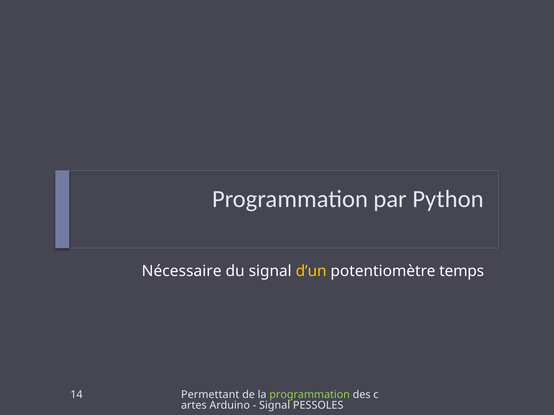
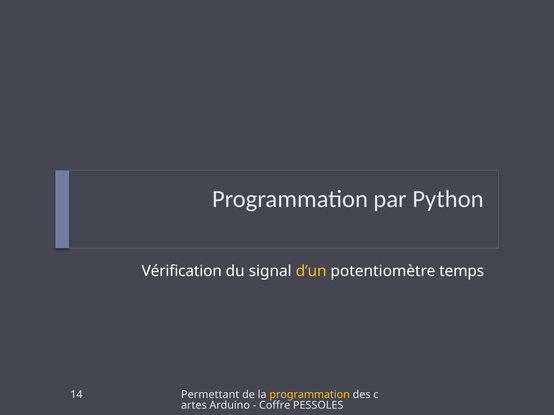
Nécessaire: Nécessaire -> Vérification
programmation at (310, 395) colour: light green -> yellow
Signal at (275, 406): Signal -> Coffre
